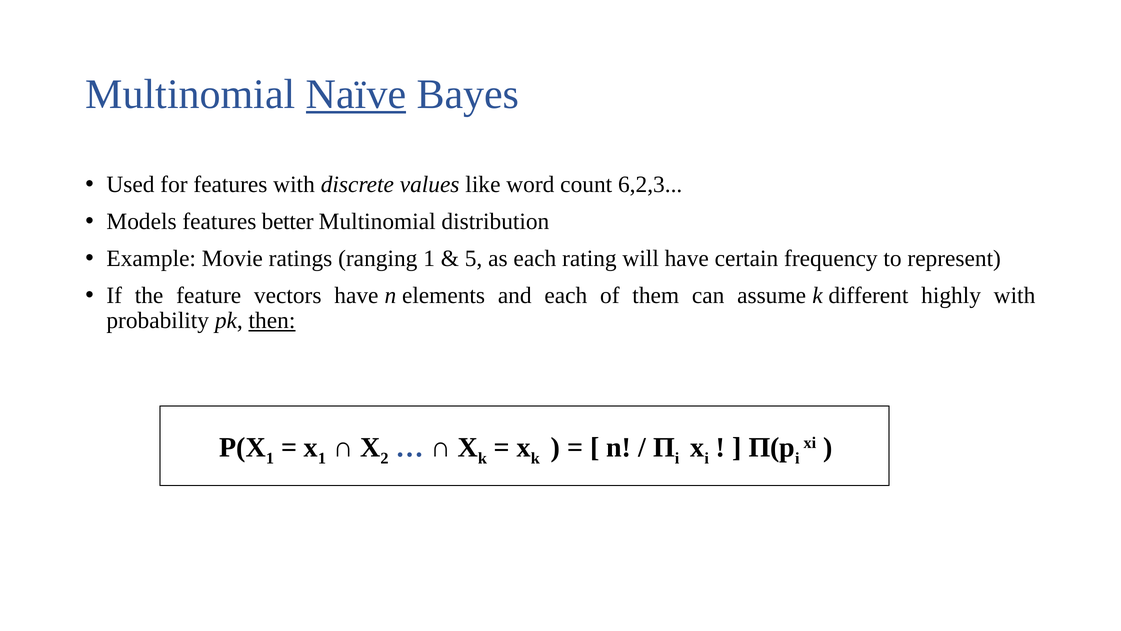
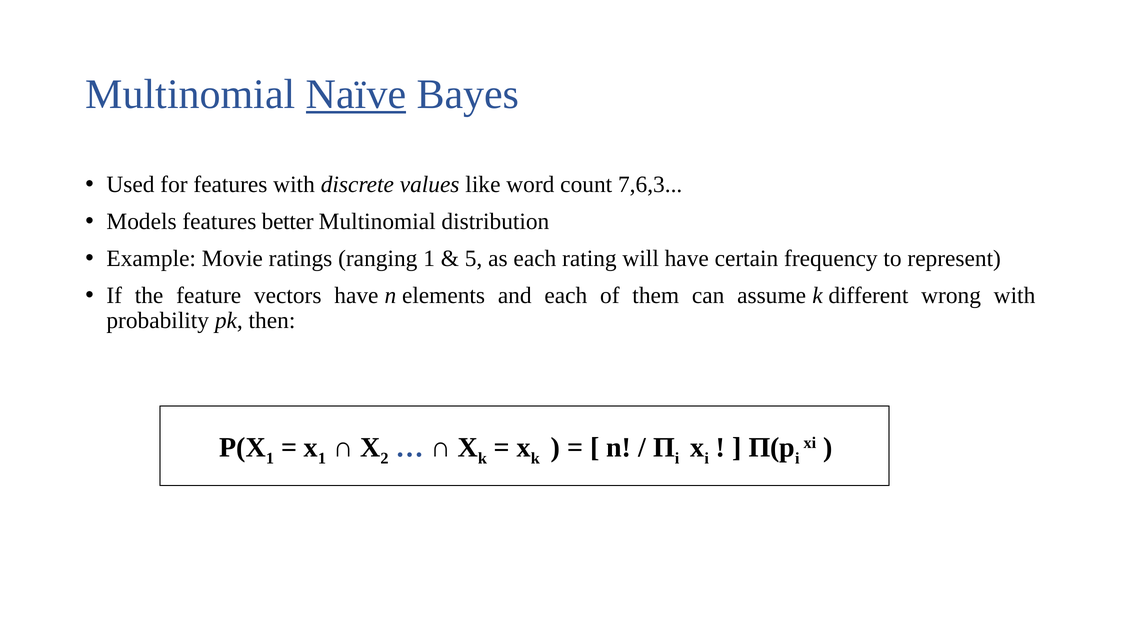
6,2,3: 6,2,3 -> 7,6,3
highly: highly -> wrong
then underline: present -> none
